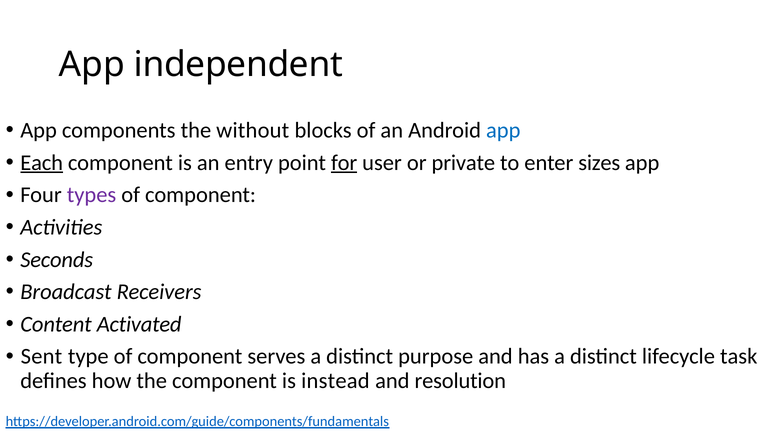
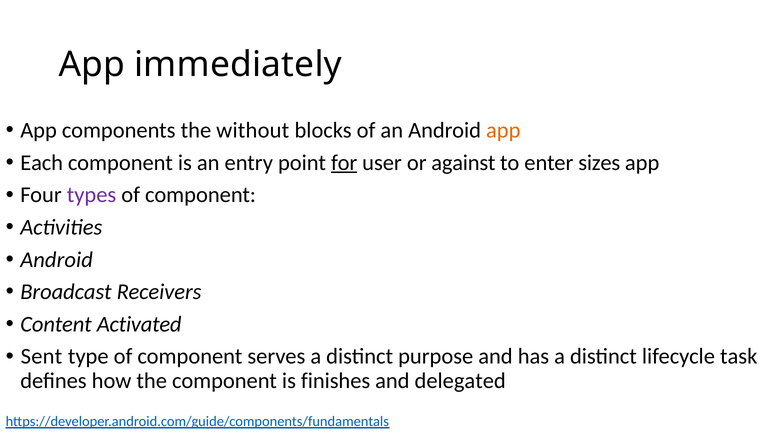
independent: independent -> immediately
app at (503, 130) colour: blue -> orange
Each underline: present -> none
private: private -> against
Seconds at (57, 260): Seconds -> Android
instead: instead -> finishes
resolution: resolution -> delegated
